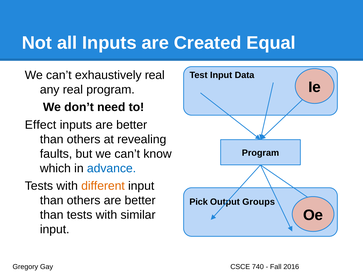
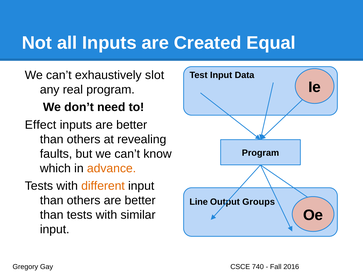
exhaustively real: real -> slot
advance colour: blue -> orange
Pick: Pick -> Line
